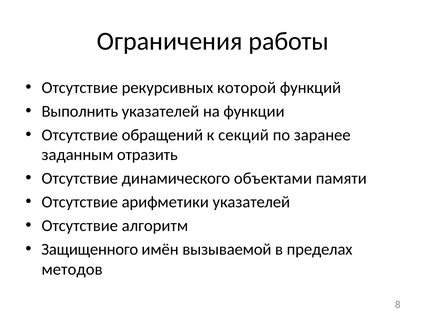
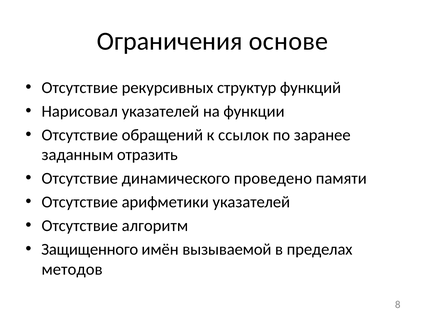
работы: работы -> основе
которой: которой -> структур
Выполнить: Выполнить -> Нарисовал
секций: секций -> ссылок
объектами: объектами -> проведено
